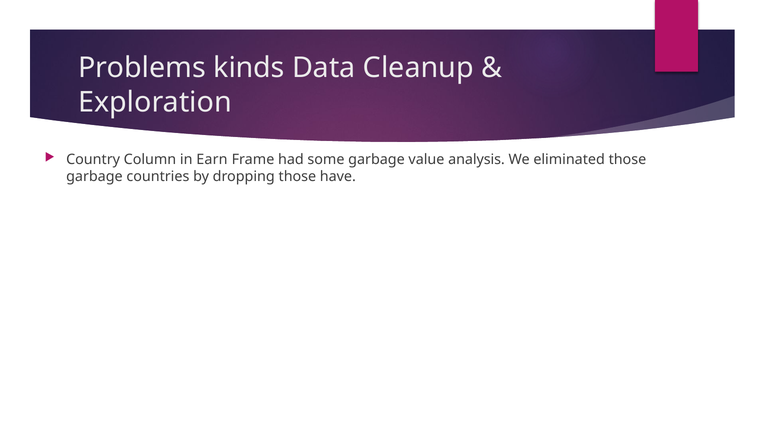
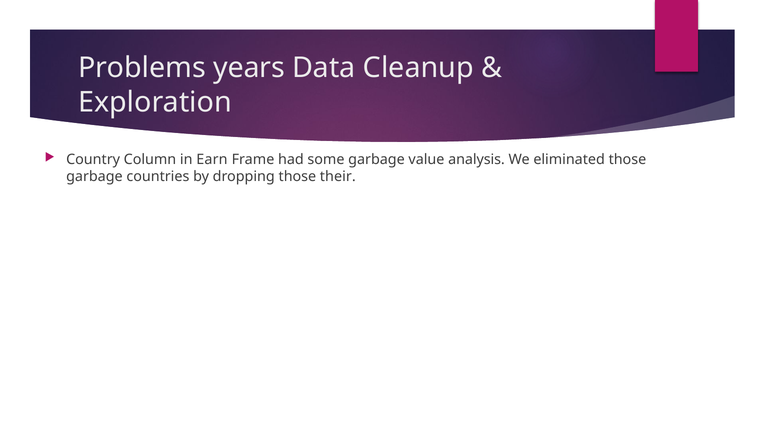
kinds: kinds -> years
have: have -> their
